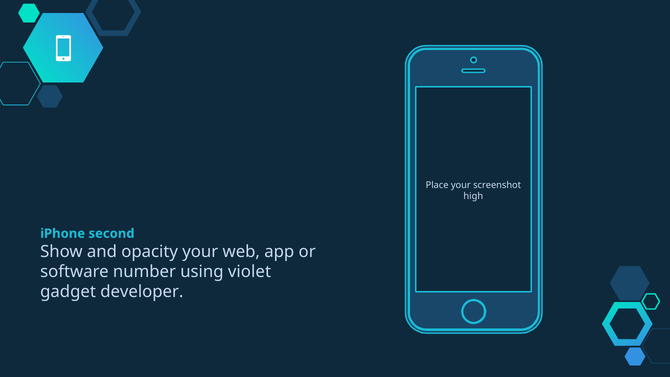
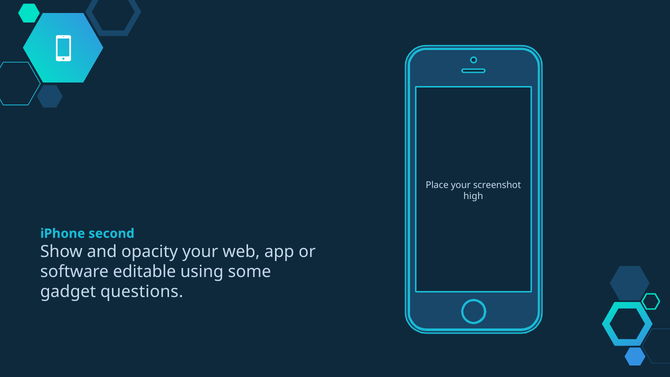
number: number -> editable
violet: violet -> some
developer: developer -> questions
